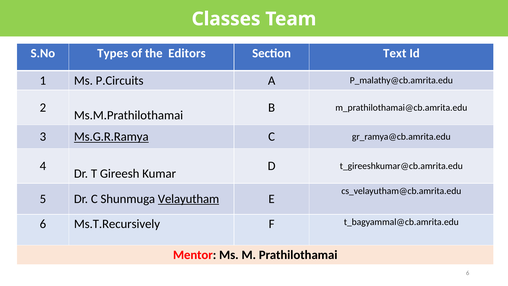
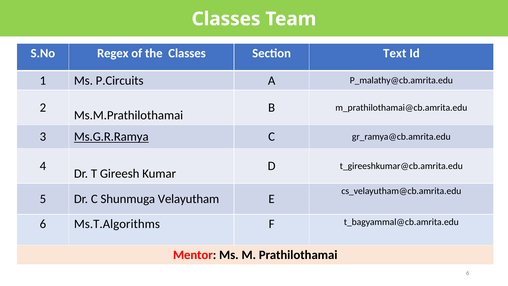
Types: Types -> Regex
the Editors: Editors -> Classes
Velayutham underline: present -> none
Ms.T.Recursively: Ms.T.Recursively -> Ms.T.Algorithms
